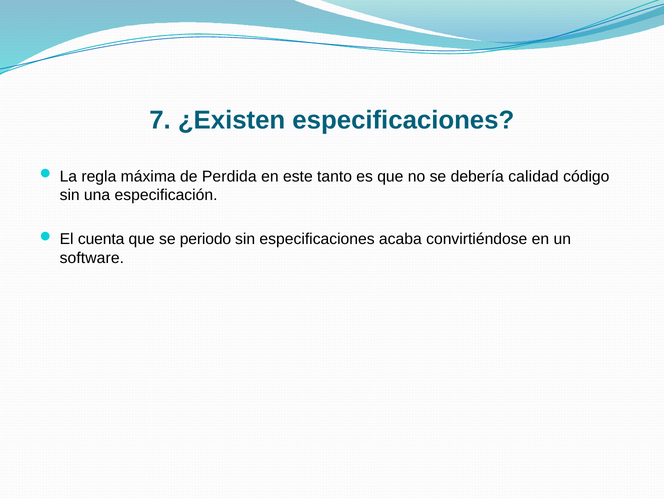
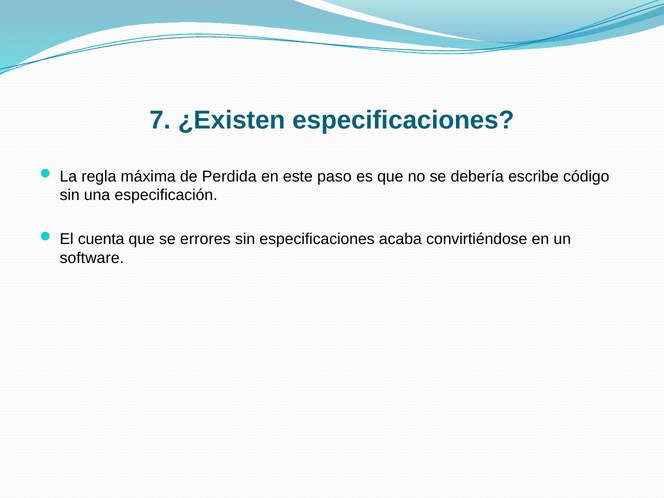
tanto: tanto -> paso
calidad: calidad -> escribe
periodo: periodo -> errores
